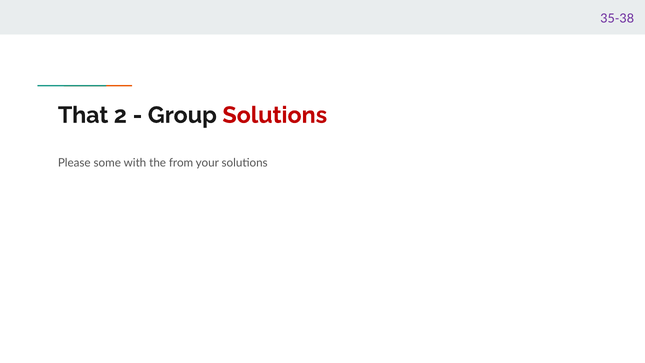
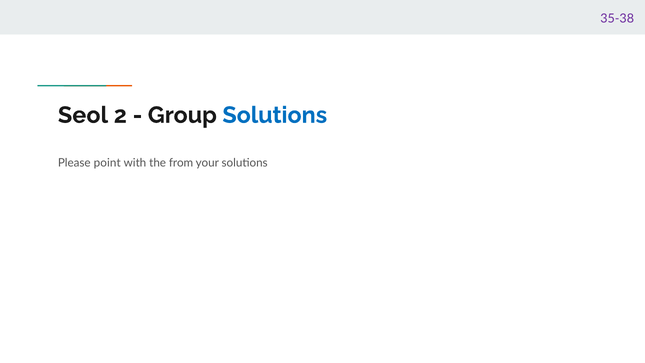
That: That -> Seol
Solutions at (275, 115) colour: red -> blue
some: some -> point
